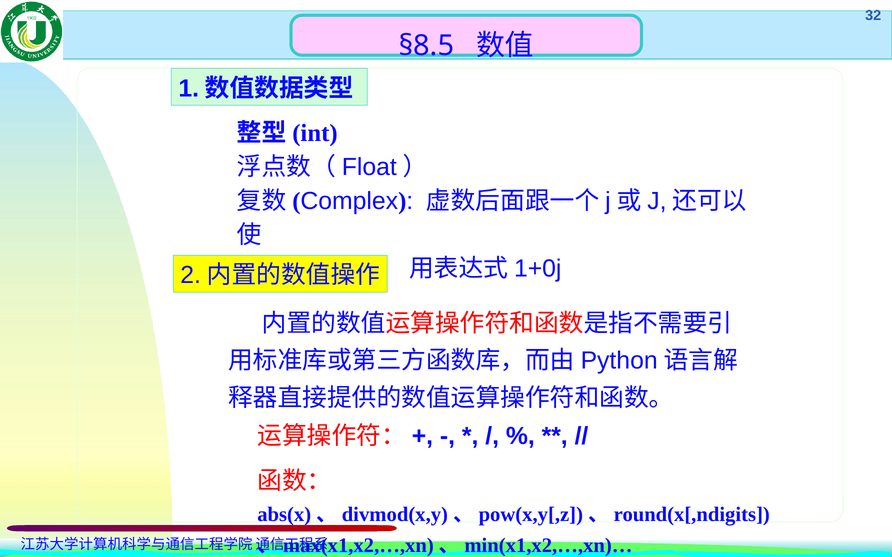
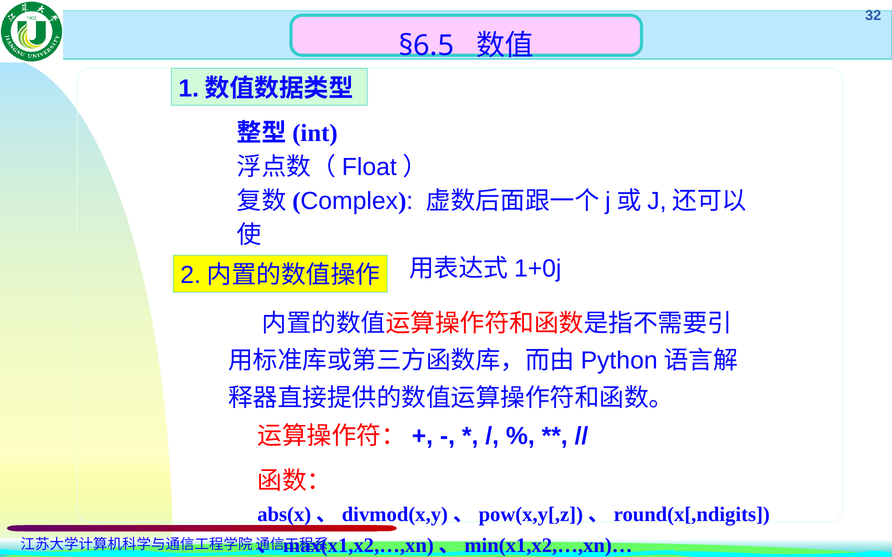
§8.5: §8.5 -> §6.5
